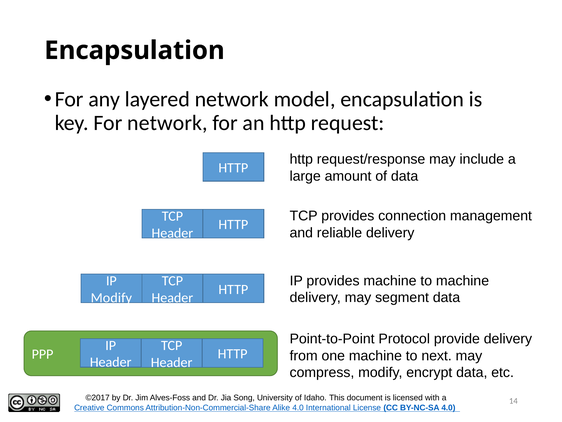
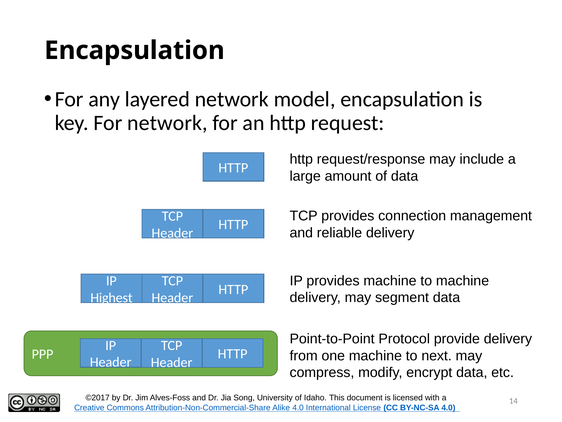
Modify at (111, 297): Modify -> Highest
